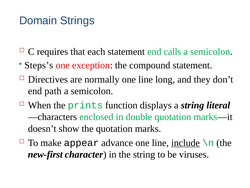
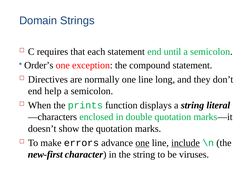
calls: calls -> until
Steps’s: Steps’s -> Order’s
path: path -> help
appear: appear -> errors
one at (142, 142) underline: none -> present
